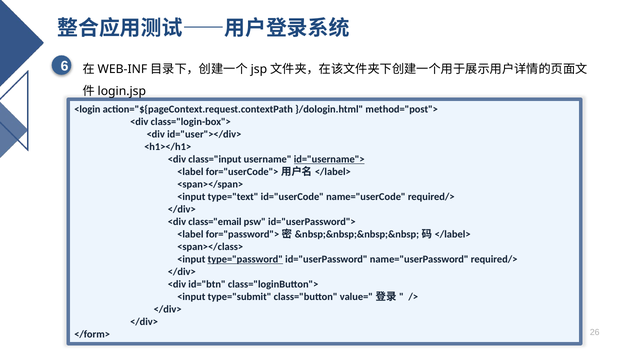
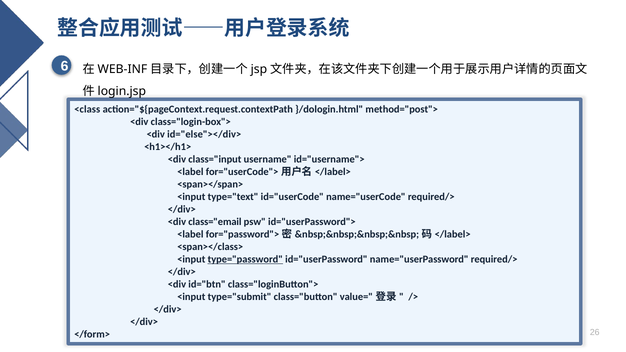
<login: <login -> <class
id="user"></div>: id="user"></div> -> id="else"></div>
id="username"> underline: present -> none
